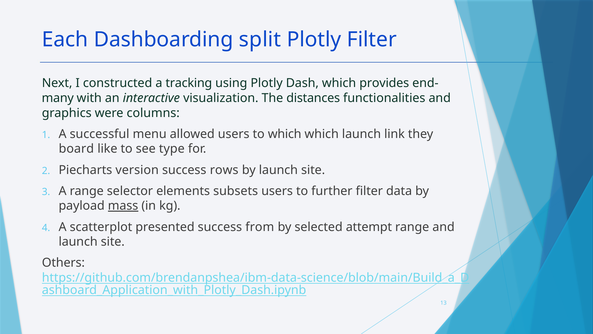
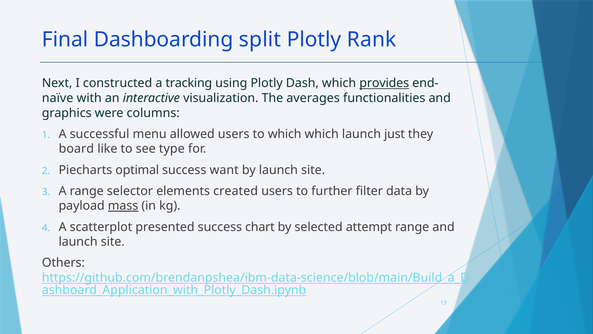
Each: Each -> Final
Plotly Filter: Filter -> Rank
provides underline: none -> present
many: many -> naïve
distances: distances -> averages
link: link -> just
version: version -> optimal
rows: rows -> want
subsets: subsets -> created
from: from -> chart
